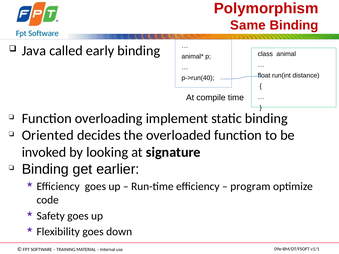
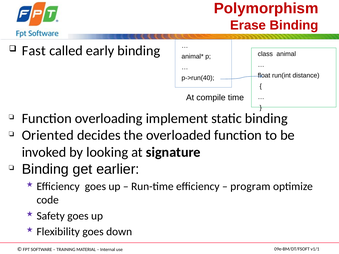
Same: Same -> Erase
Java: Java -> Fast
